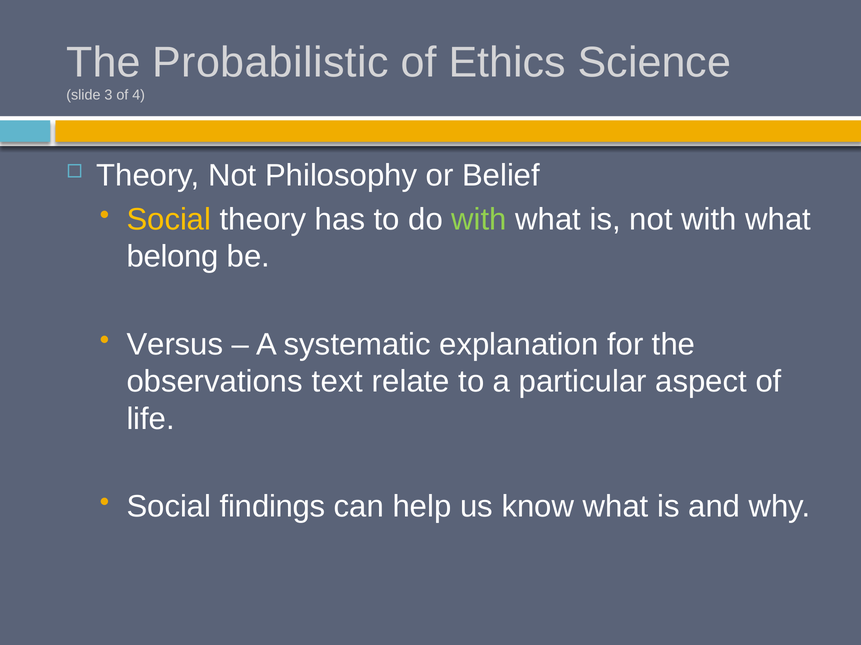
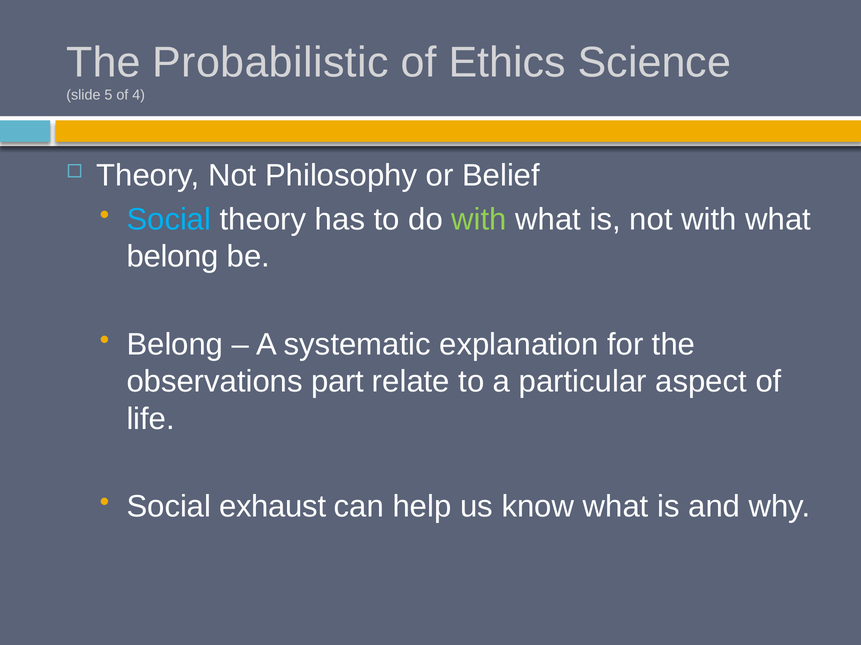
3: 3 -> 5
Social at (169, 220) colour: yellow -> light blue
Versus at (175, 345): Versus -> Belong
text: text -> part
findings: findings -> exhaust
